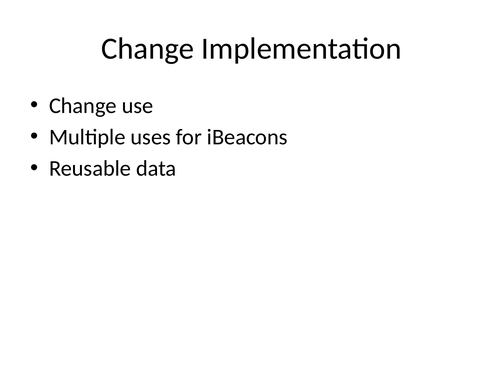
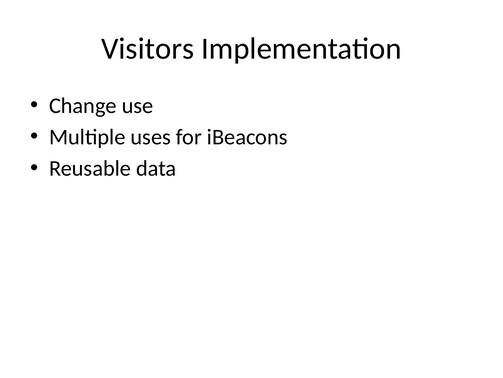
Change at (148, 49): Change -> Visitors
